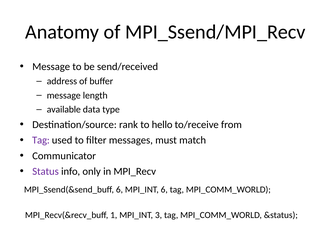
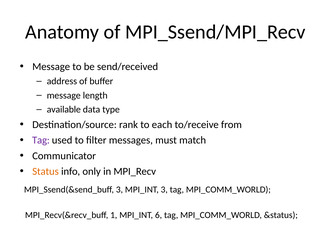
hello: hello -> each
Status colour: purple -> orange
MPI_Ssend(&send_buff 6: 6 -> 3
MPI_INT 6: 6 -> 3
3: 3 -> 6
